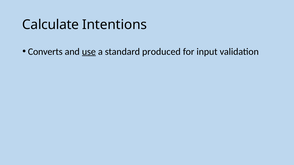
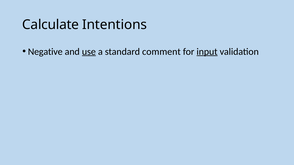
Converts: Converts -> Negative
produced: produced -> comment
input underline: none -> present
